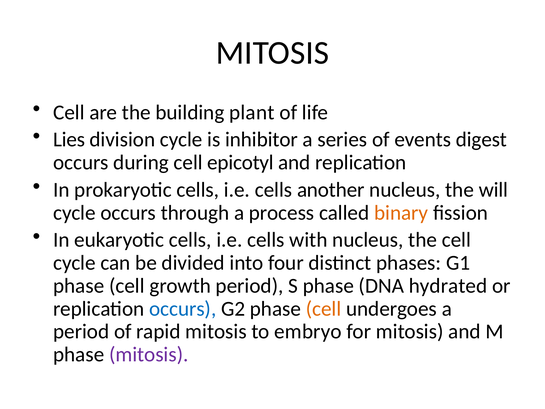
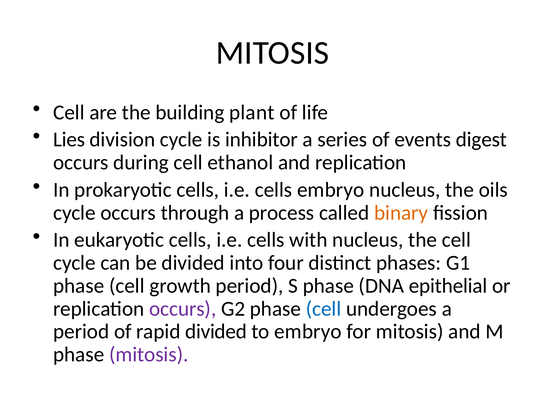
epicotyl: epicotyl -> ethanol
cells another: another -> embryo
will: will -> oils
hydrated: hydrated -> epithelial
occurs at (183, 309) colour: blue -> purple
cell at (324, 309) colour: orange -> blue
rapid mitosis: mitosis -> divided
